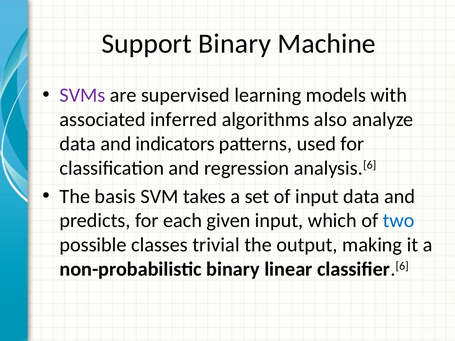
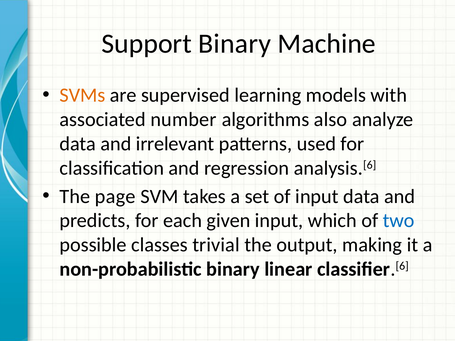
SVMs colour: purple -> orange
inferred: inferred -> number
indicators: indicators -> irrelevant
basis: basis -> page
